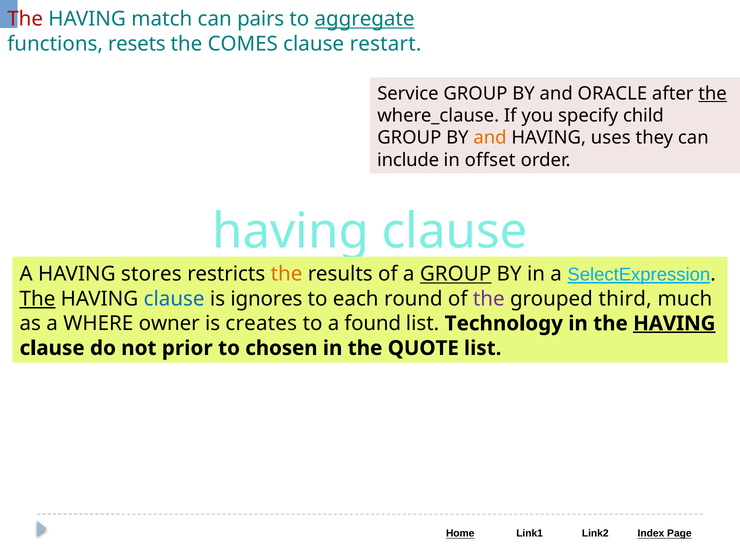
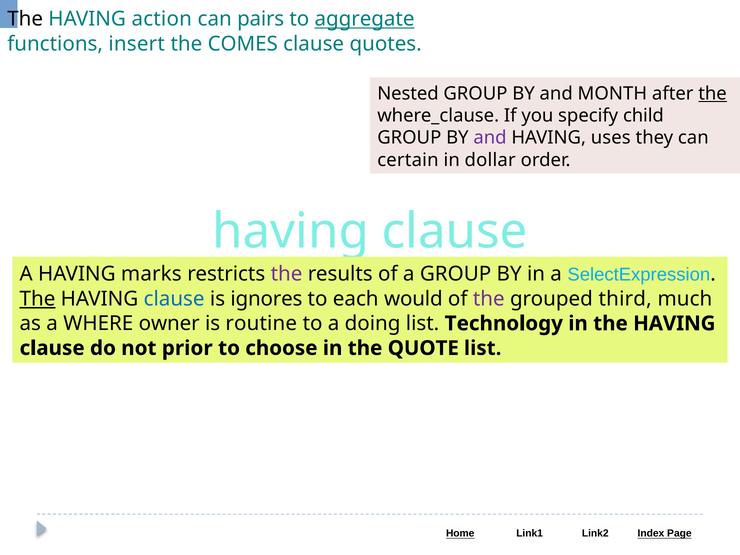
The at (25, 19) colour: red -> black
match: match -> action
resets: resets -> insert
restart: restart -> quotes
Service: Service -> Nested
ORACLE: ORACLE -> MONTH
and at (490, 138) colour: orange -> purple
include: include -> certain
offset: offset -> dollar
stores: stores -> marks
the at (287, 274) colour: orange -> purple
GROUP at (456, 274) underline: present -> none
SelectExpression underline: present -> none
round: round -> would
creates: creates -> routine
found: found -> doing
HAVING at (674, 323) underline: present -> none
chosen: chosen -> choose
